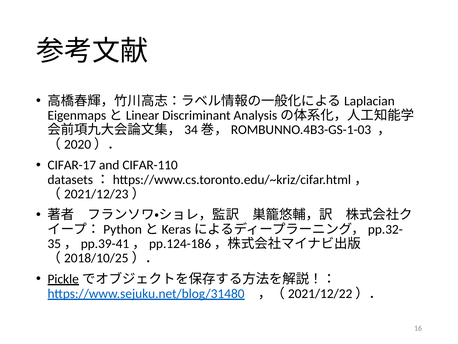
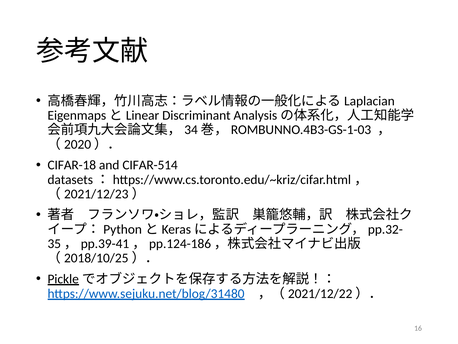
CIFAR-17: CIFAR-17 -> CIFAR-18
CIFAR-110: CIFAR-110 -> CIFAR-514
